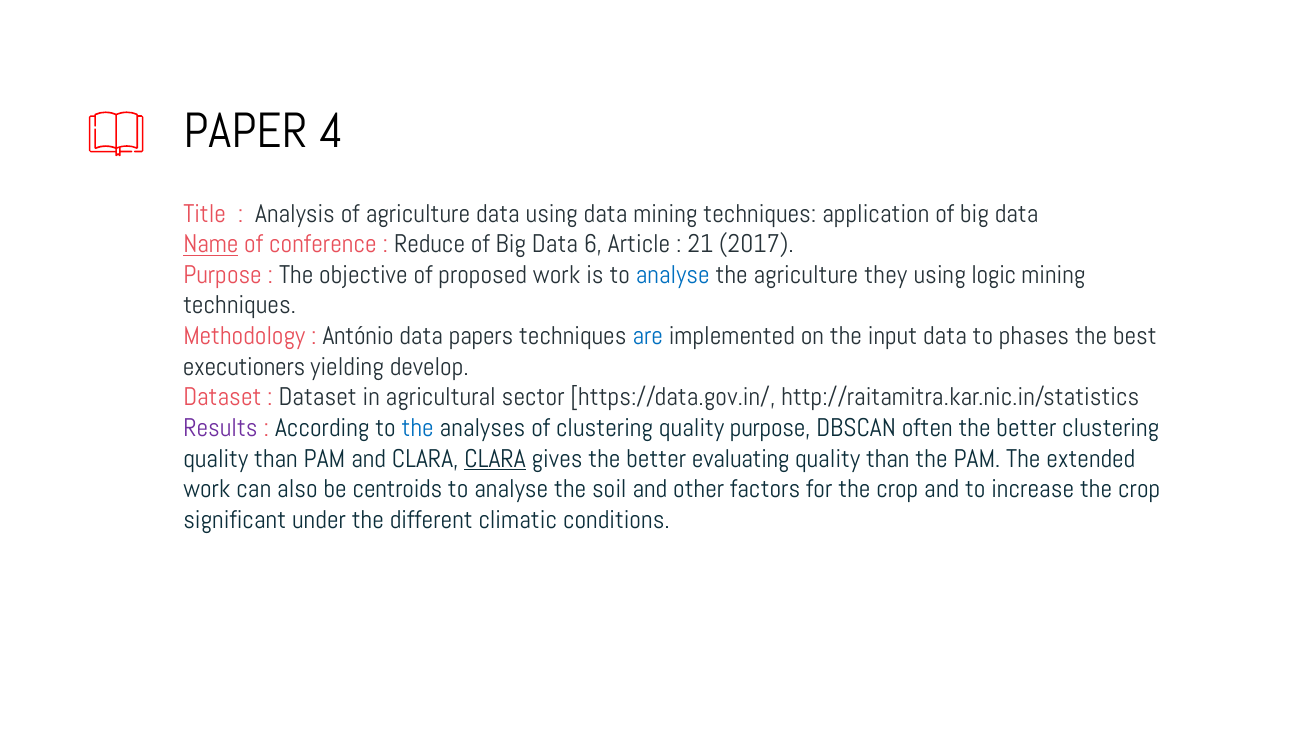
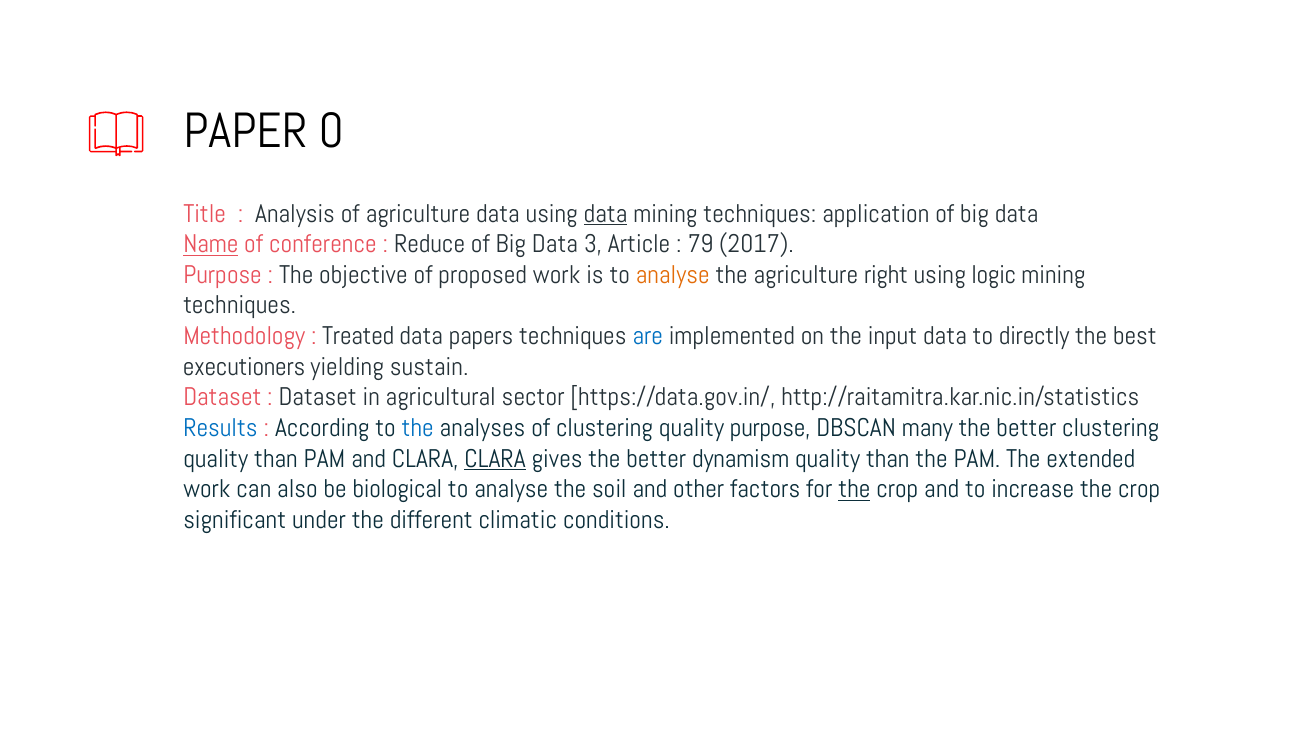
4: 4 -> 0
data at (606, 214) underline: none -> present
6: 6 -> 3
21: 21 -> 79
analyse at (673, 275) colour: blue -> orange
they: they -> right
António: António -> Treated
phases: phases -> directly
develop: develop -> sustain
Results colour: purple -> blue
often: often -> many
evaluating: evaluating -> dynamism
centroids: centroids -> biological
the at (854, 489) underline: none -> present
